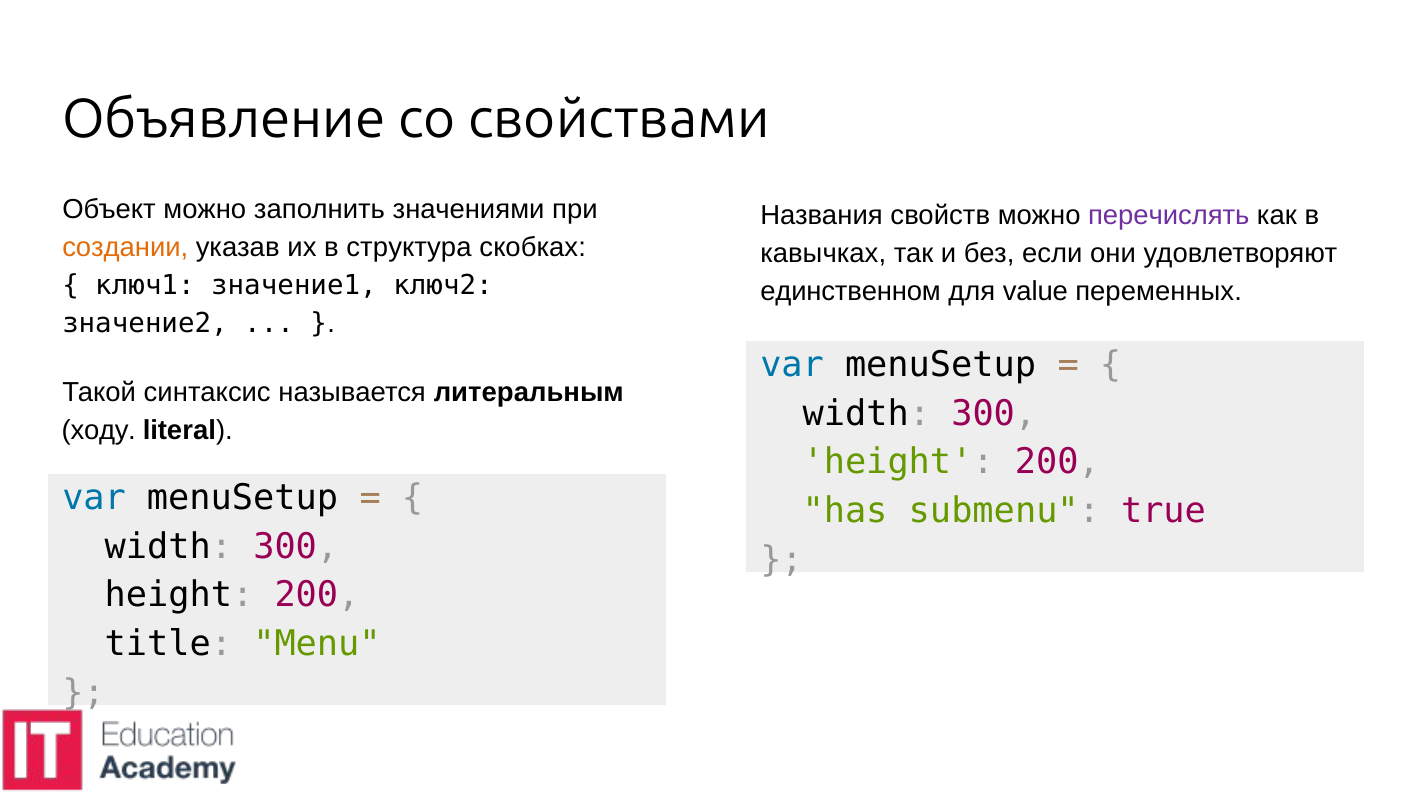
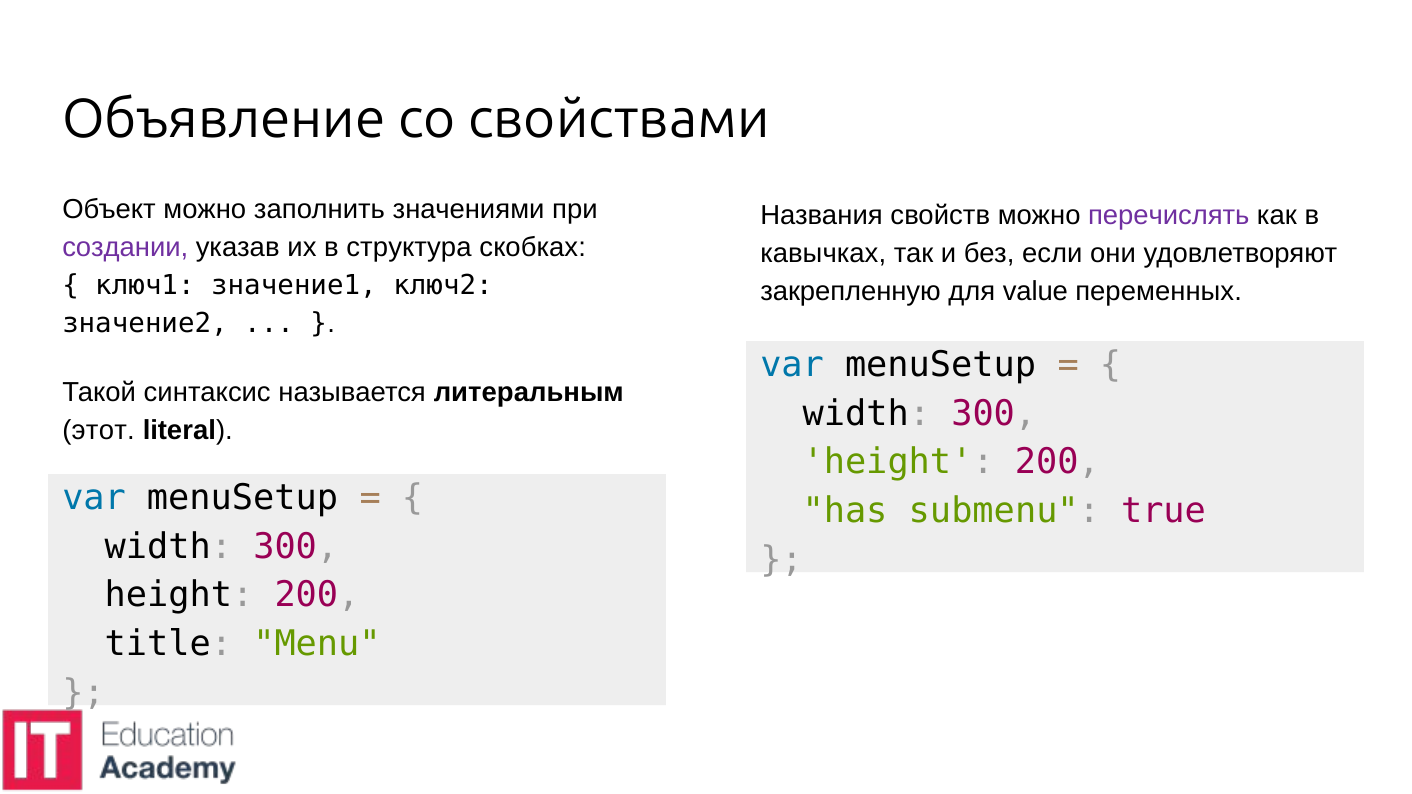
создании colour: orange -> purple
единственном: единственном -> закрепленную
ходу: ходу -> этот
